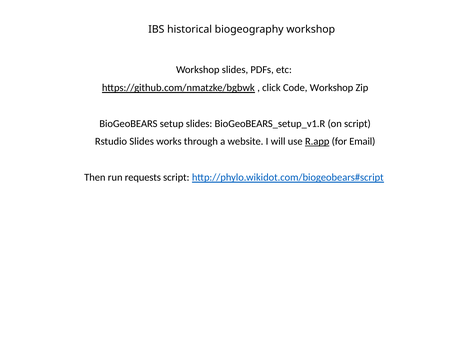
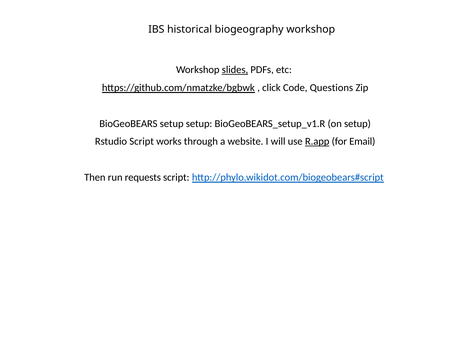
slides at (235, 70) underline: none -> present
Code Workshop: Workshop -> Questions
setup slides: slides -> setup
on script: script -> setup
Rstudio Slides: Slides -> Script
